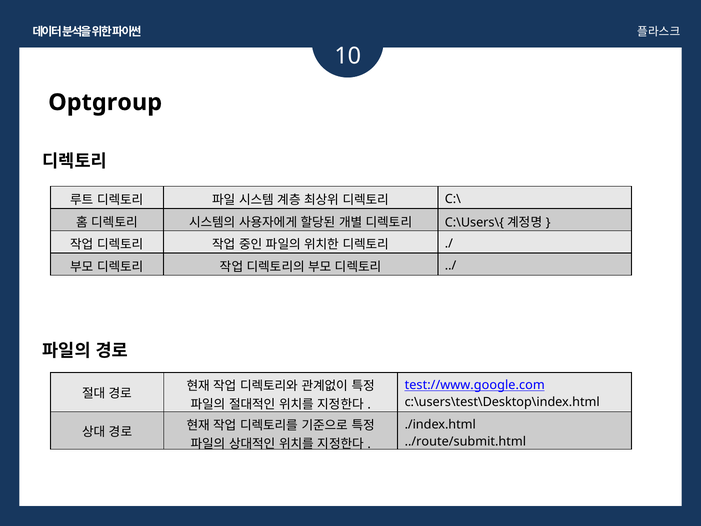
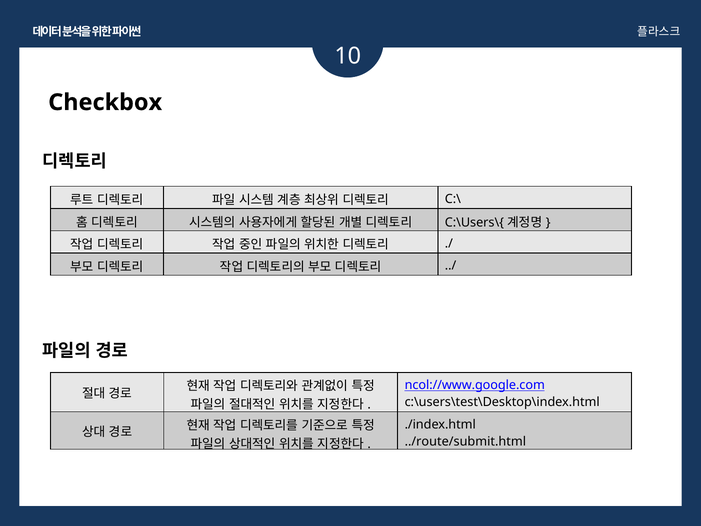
Optgroup: Optgroup -> Checkbox
test://www.google.com: test://www.google.com -> ncol://www.google.com
